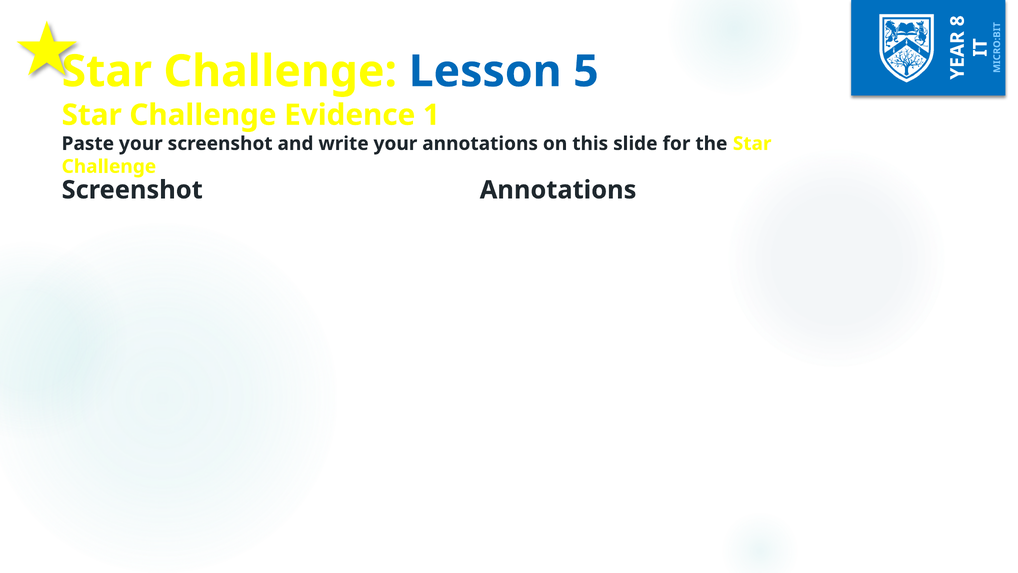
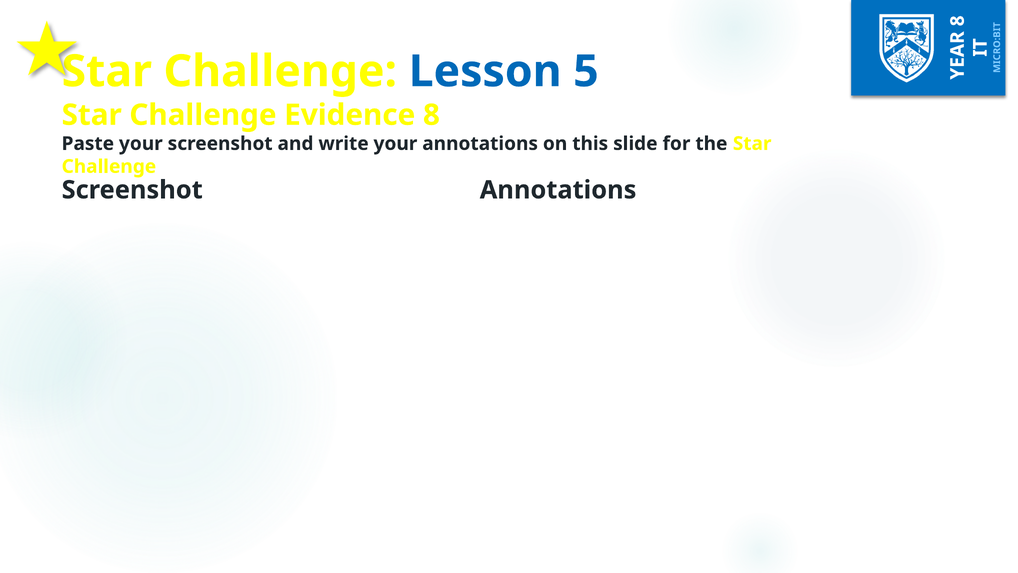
Evidence 1: 1 -> 8
